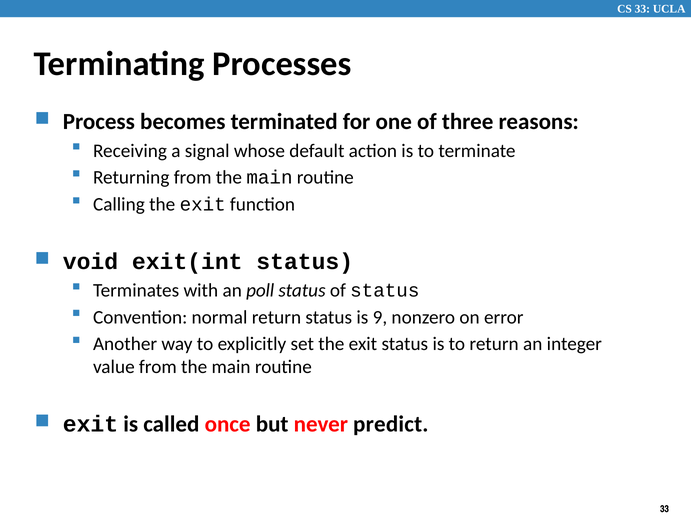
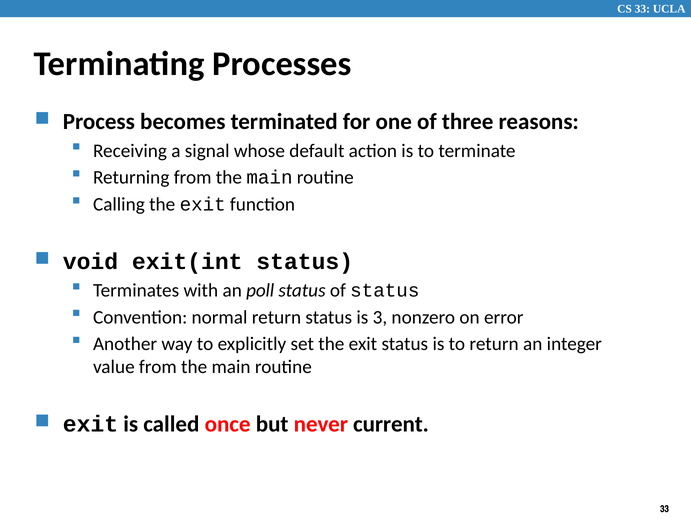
9: 9 -> 3
predict: predict -> current
